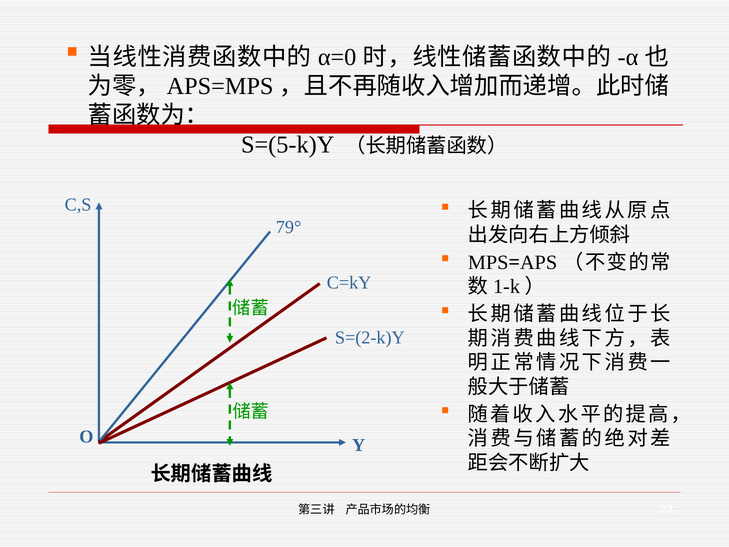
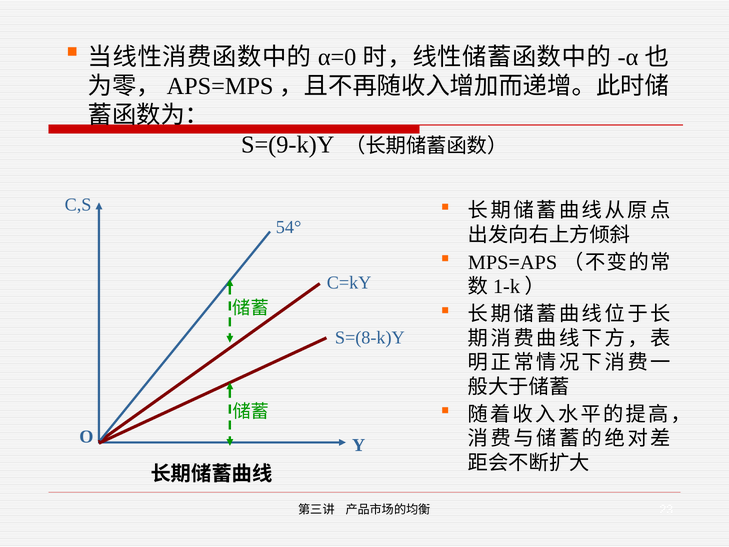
S=(5-k)Y: S=(5-k)Y -> S=(9-k)Y
79°: 79° -> 54°
S=(2-k)Y: S=(2-k)Y -> S=(8-k)Y
